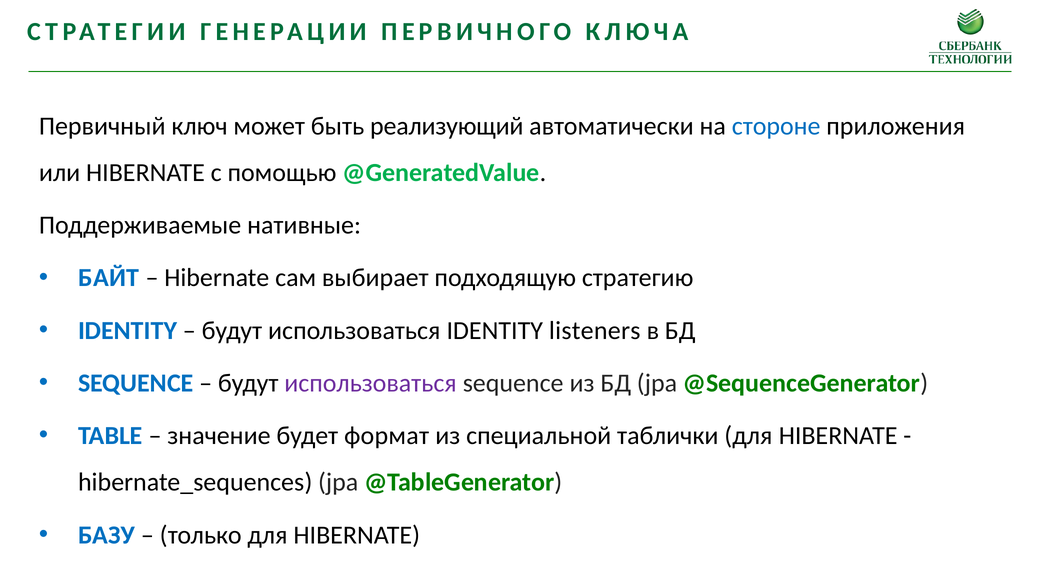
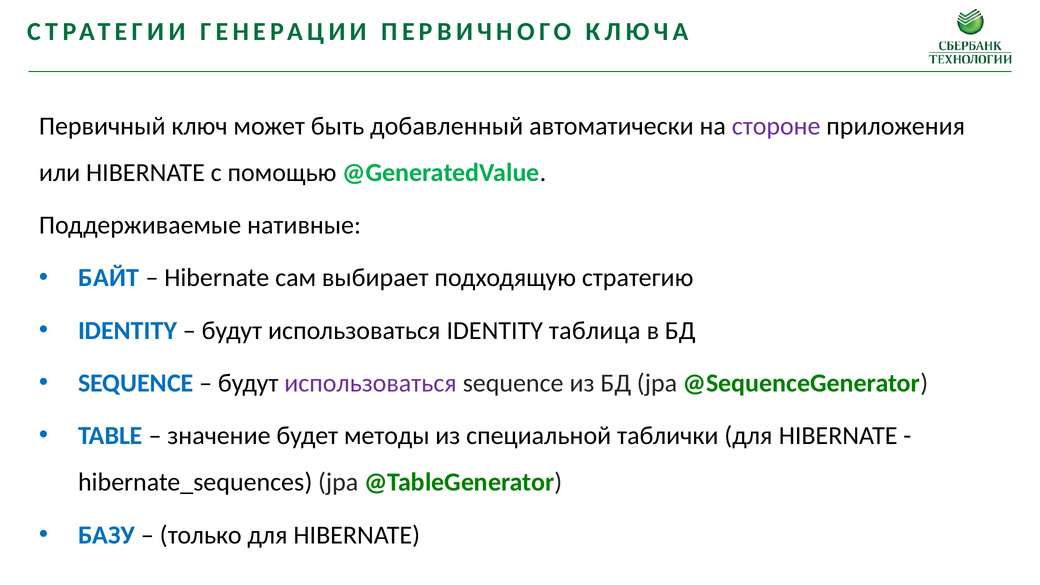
реализующий: реализующий -> добавленный
стороне colour: blue -> purple
listeners: listeners -> таблица
формат: формат -> методы
